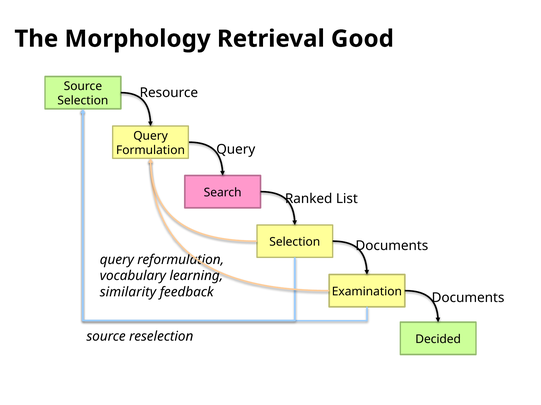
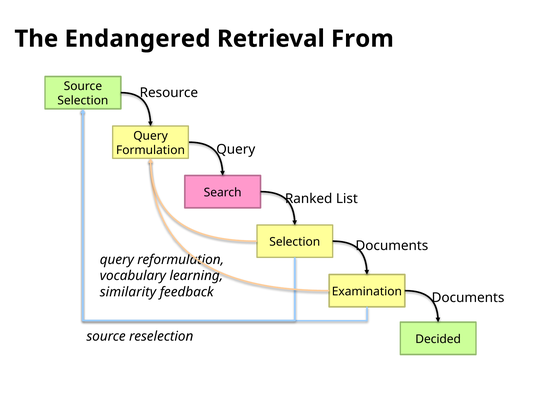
Morphology: Morphology -> Endangered
Good: Good -> From
